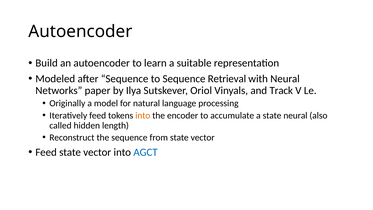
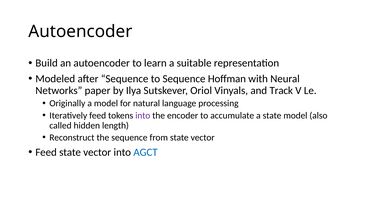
Retrieval: Retrieval -> Hoﬀman
into at (143, 115) colour: orange -> purple
state neural: neural -> model
